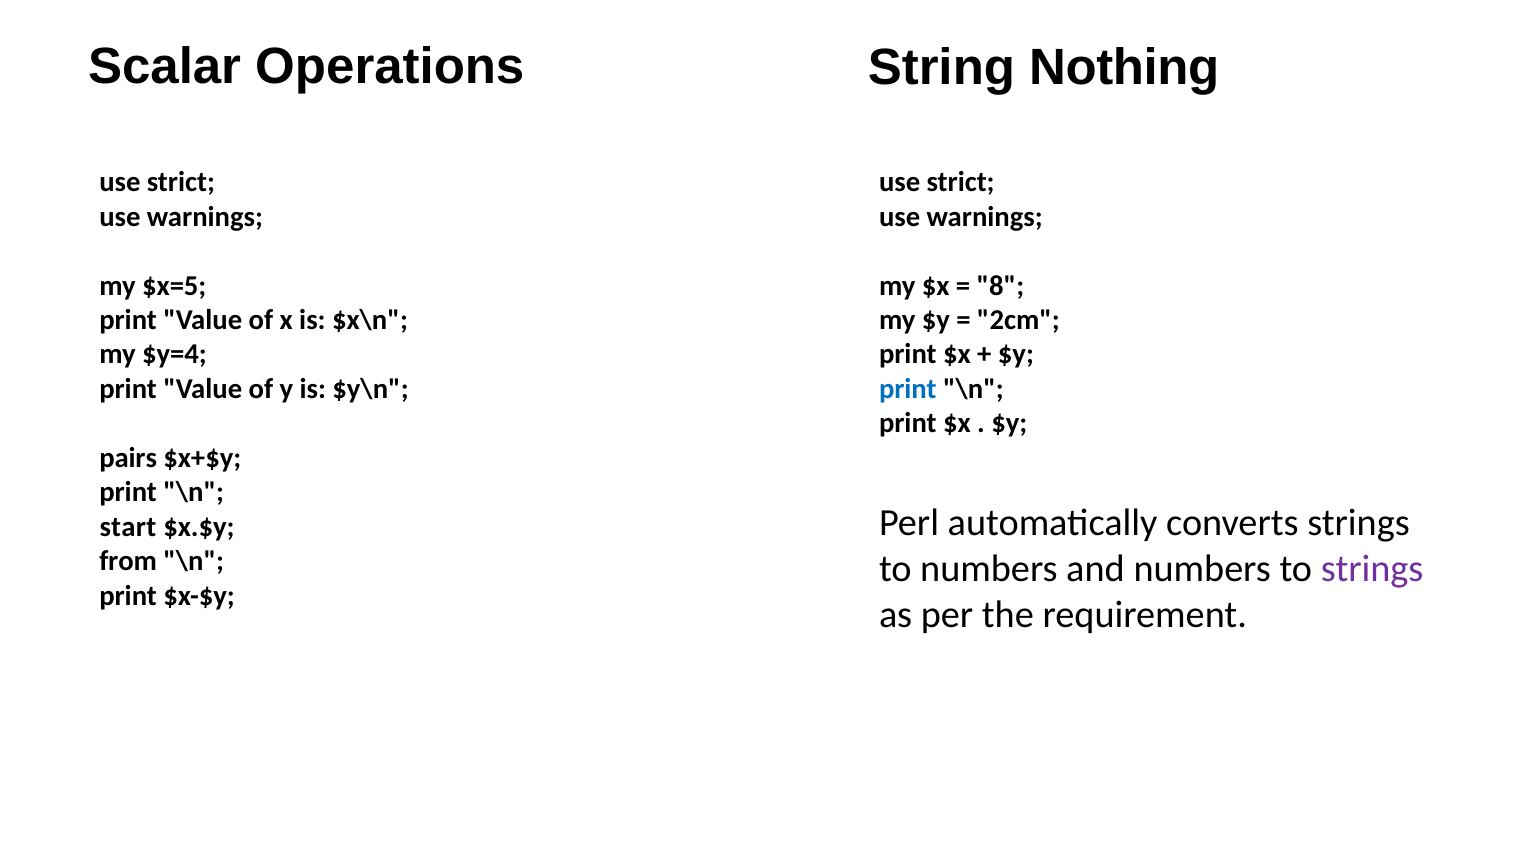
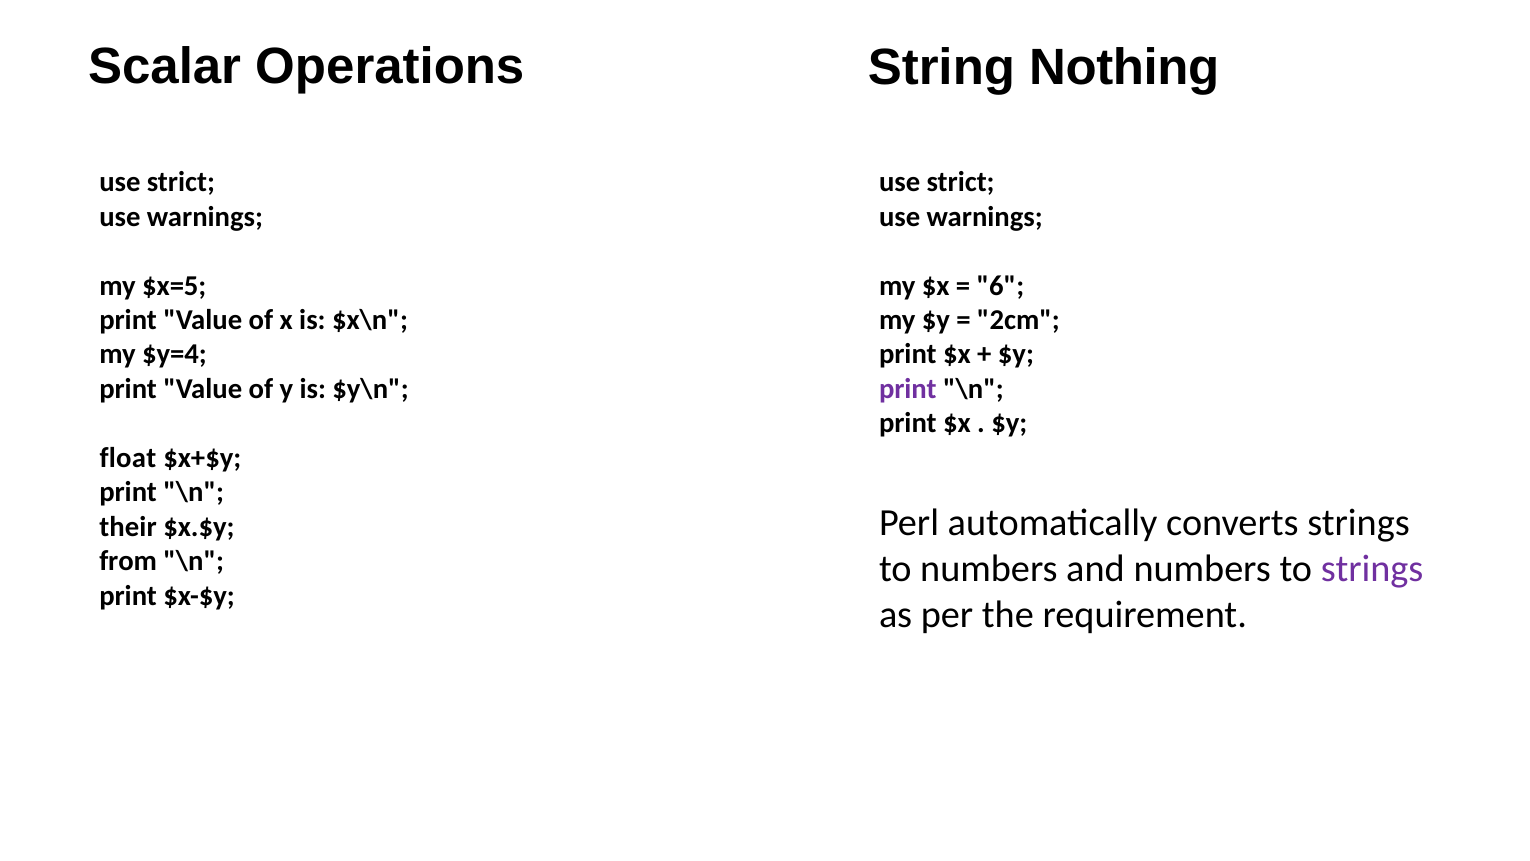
8: 8 -> 6
print at (908, 389) colour: blue -> purple
pairs: pairs -> float
start: start -> their
